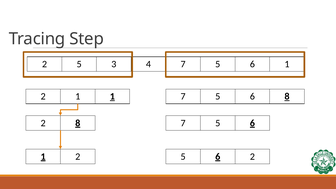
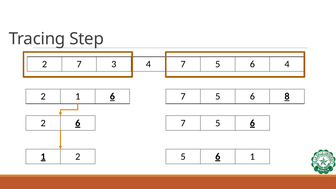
5 at (79, 64): 5 -> 7
6 1: 1 -> 4
1 1: 1 -> 6
2 8: 8 -> 6
5 6 2: 2 -> 1
